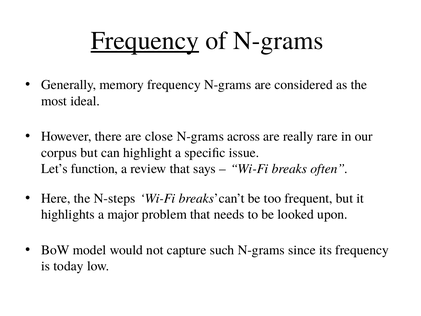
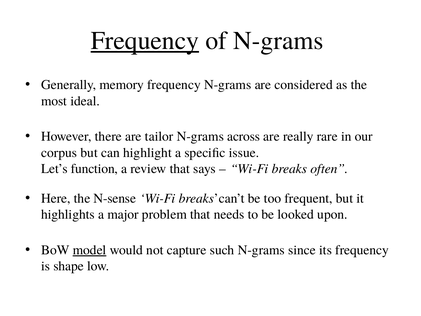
close: close -> tailor
N-steps: N-steps -> N-sense
model underline: none -> present
today: today -> shape
